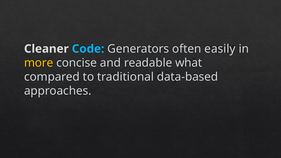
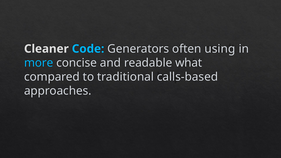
easily: easily -> using
more colour: yellow -> light blue
data-based: data-based -> calls-based
